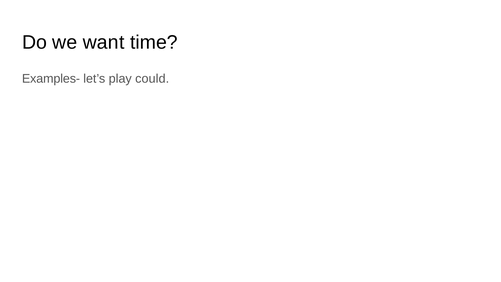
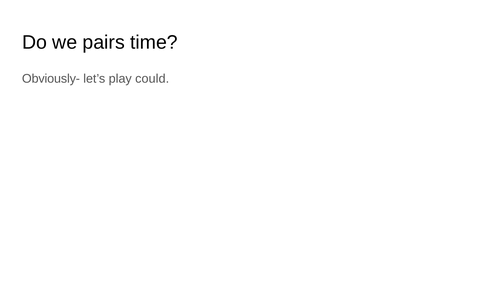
want: want -> pairs
Examples-: Examples- -> Obviously-
